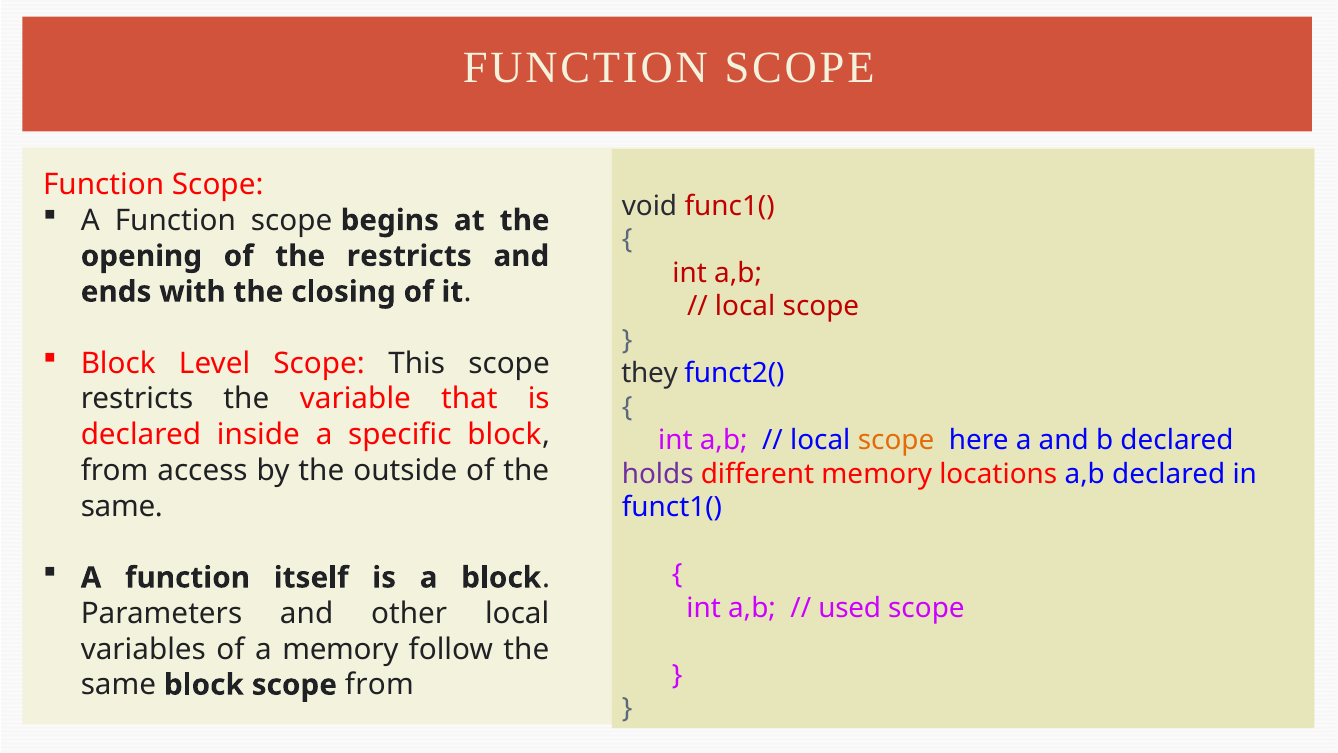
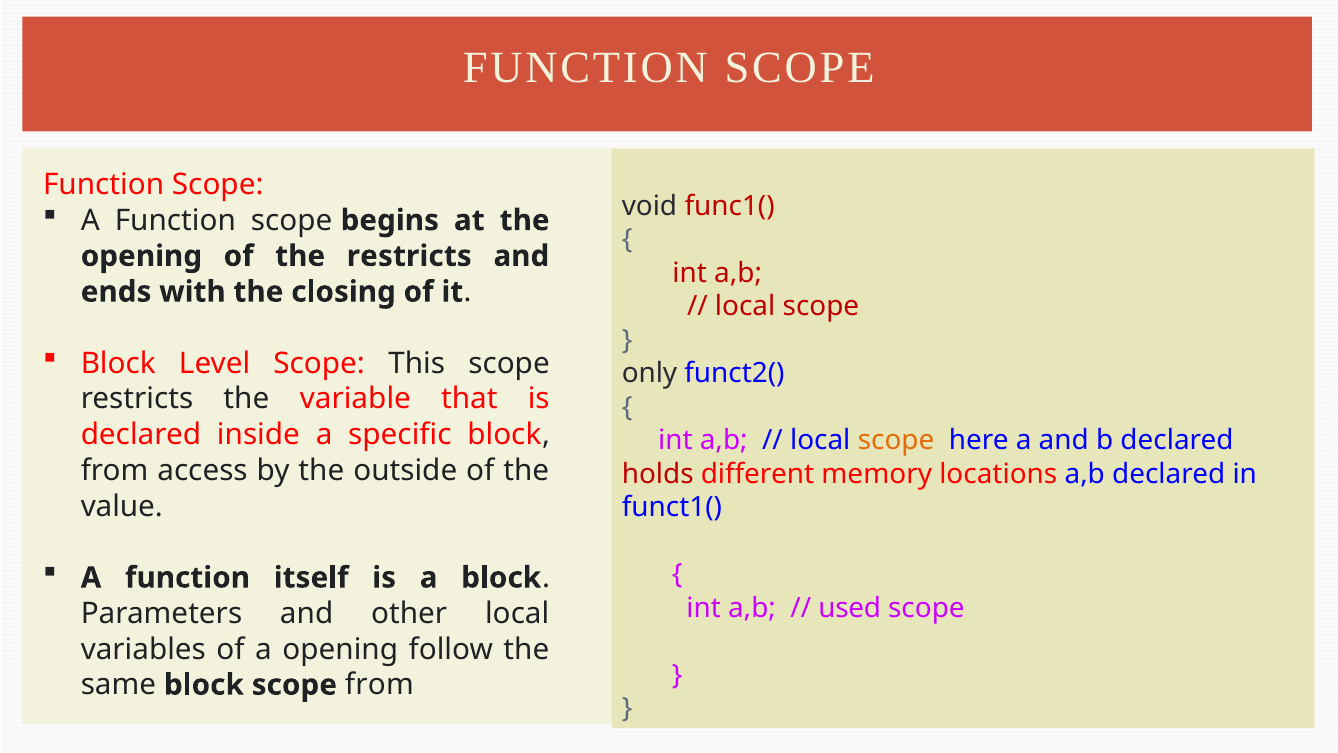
they: they -> only
holds colour: purple -> red
same at (122, 506): same -> value
a memory: memory -> opening
